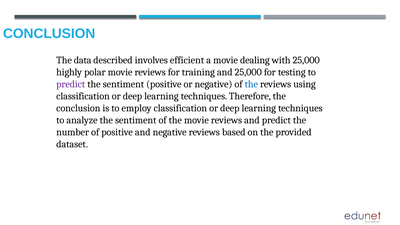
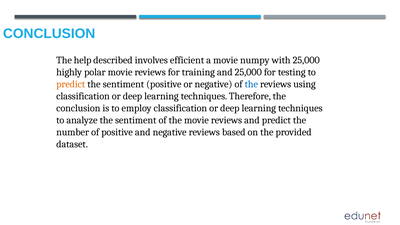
data: data -> help
dealing: dealing -> numpy
predict at (71, 84) colour: purple -> orange
